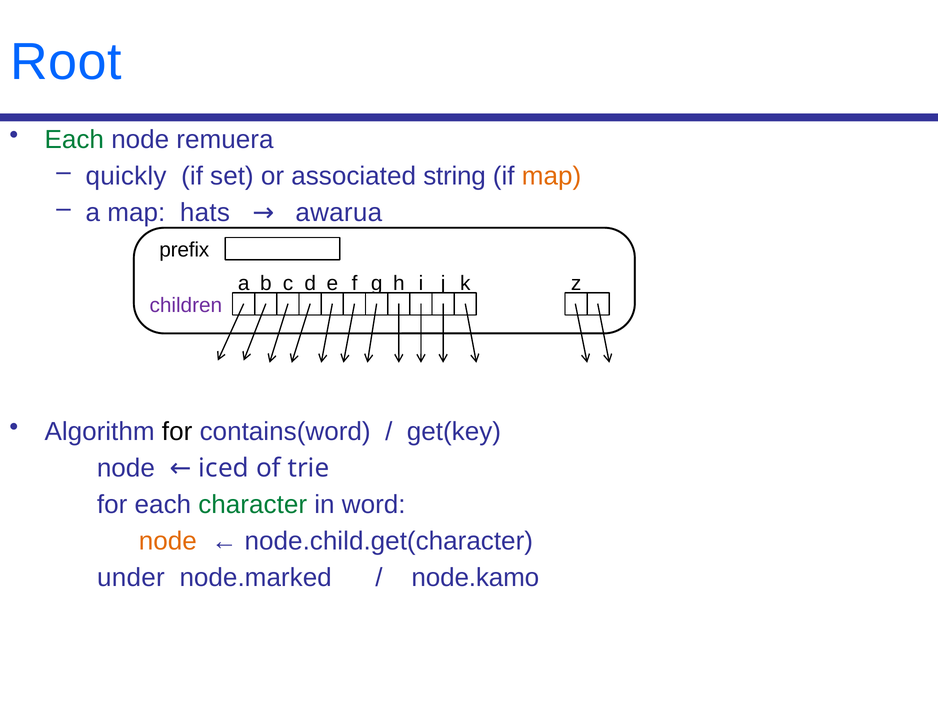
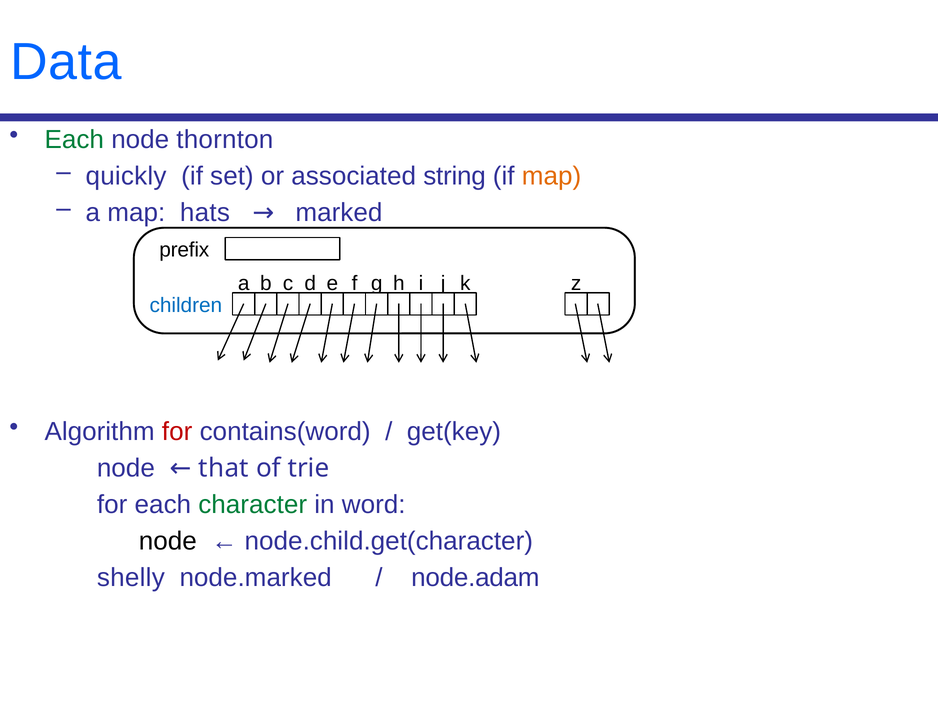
Root: Root -> Data
remuera: remuera -> thornton
awarua: awarua -> marked
children colour: purple -> blue
for at (177, 431) colour: black -> red
iced: iced -> that
node at (168, 541) colour: orange -> black
under: under -> shelly
node.kamo: node.kamo -> node.adam
